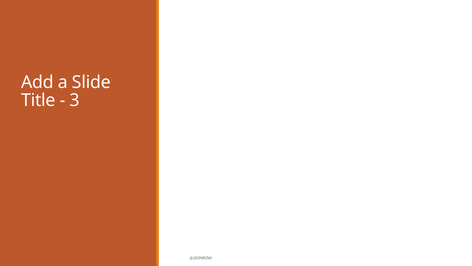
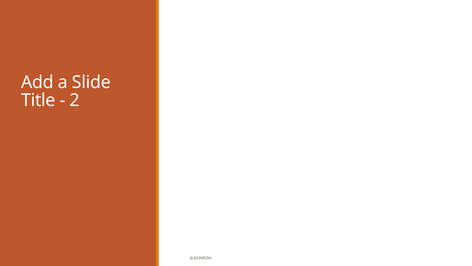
3: 3 -> 2
